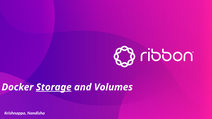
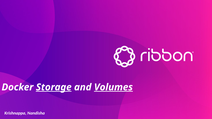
Volumes underline: none -> present
